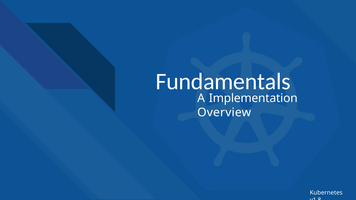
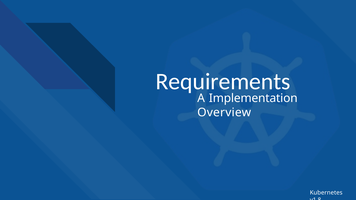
Fundamentals: Fundamentals -> Requirements
